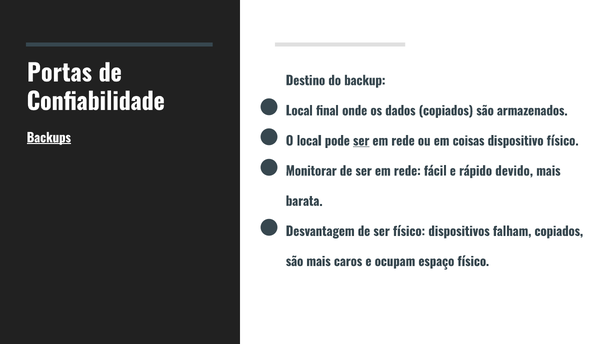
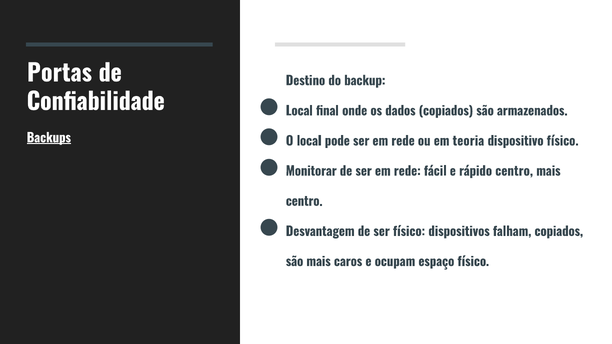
ser at (361, 141) underline: present -> none
coisas: coisas -> teoria
rápido devido: devido -> centro
barata at (304, 202): barata -> centro
